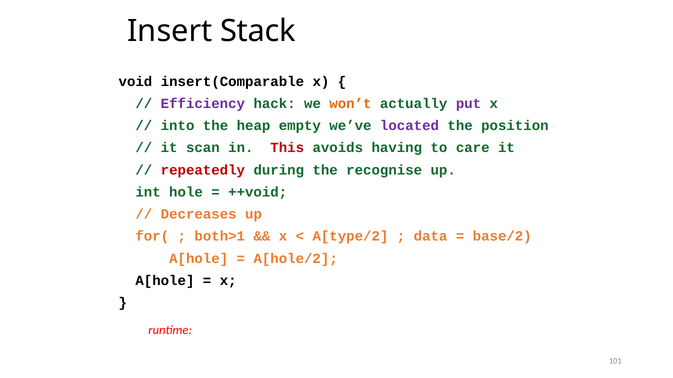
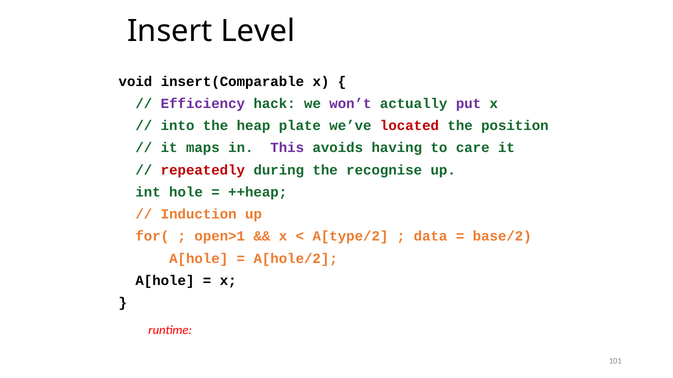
Stack: Stack -> Level
won’t colour: orange -> purple
empty: empty -> plate
located colour: purple -> red
scan: scan -> maps
This colour: red -> purple
++void: ++void -> ++heap
Decreases: Decreases -> Induction
both>1: both>1 -> open>1
